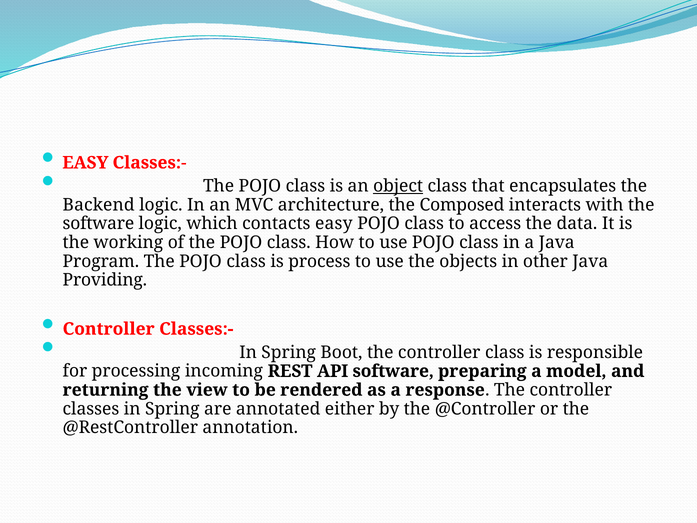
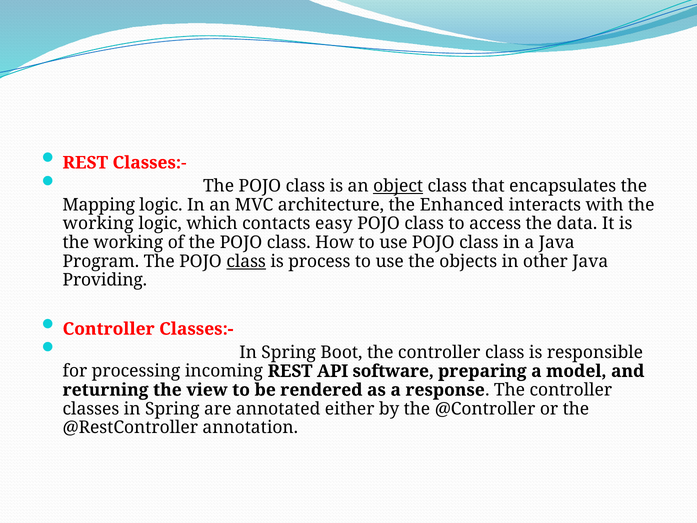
EASY at (85, 163): EASY -> REST
Backend: Backend -> Mapping
Composed: Composed -> Enhanced
software at (98, 224): software -> working
class at (246, 261) underline: none -> present
